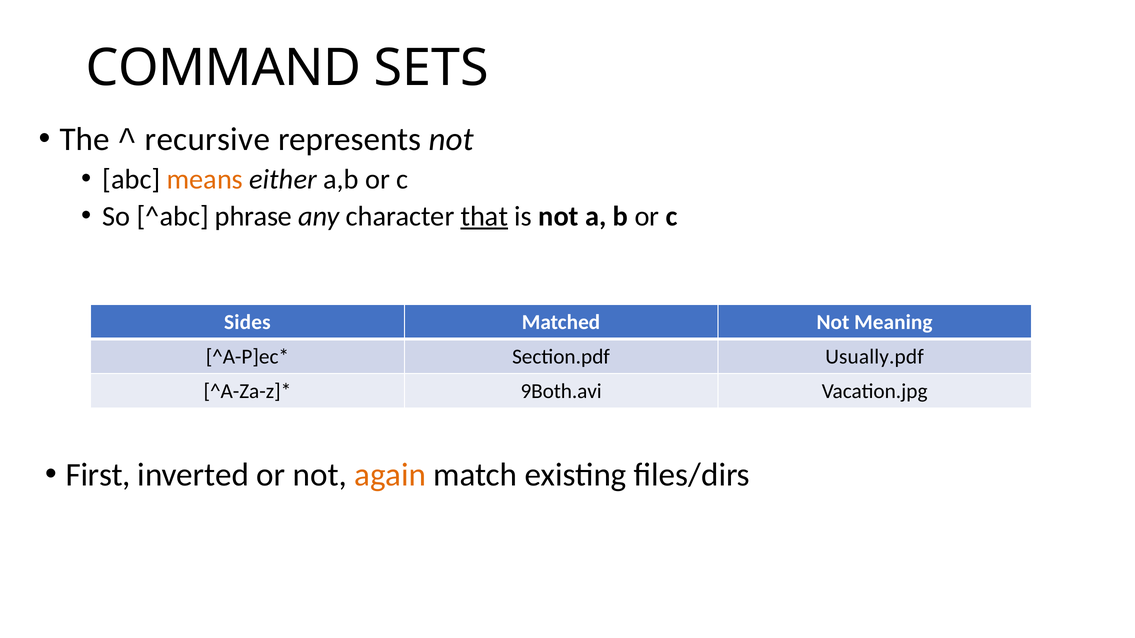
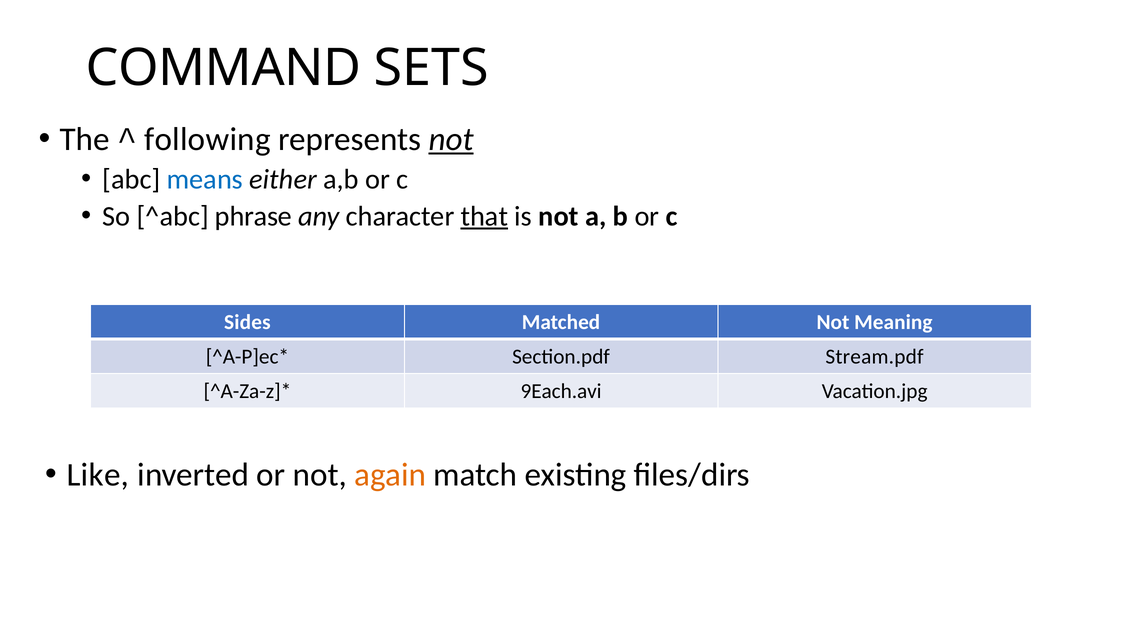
recursive: recursive -> following
not at (451, 140) underline: none -> present
means colour: orange -> blue
Usually.pdf: Usually.pdf -> Stream.pdf
9Both.avi: 9Both.avi -> 9Each.avi
First: First -> Like
